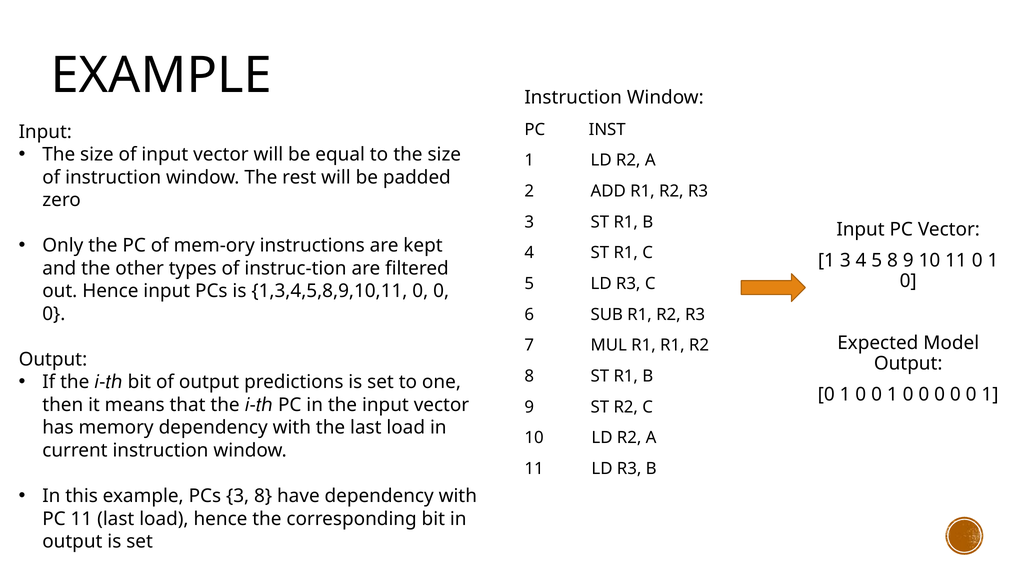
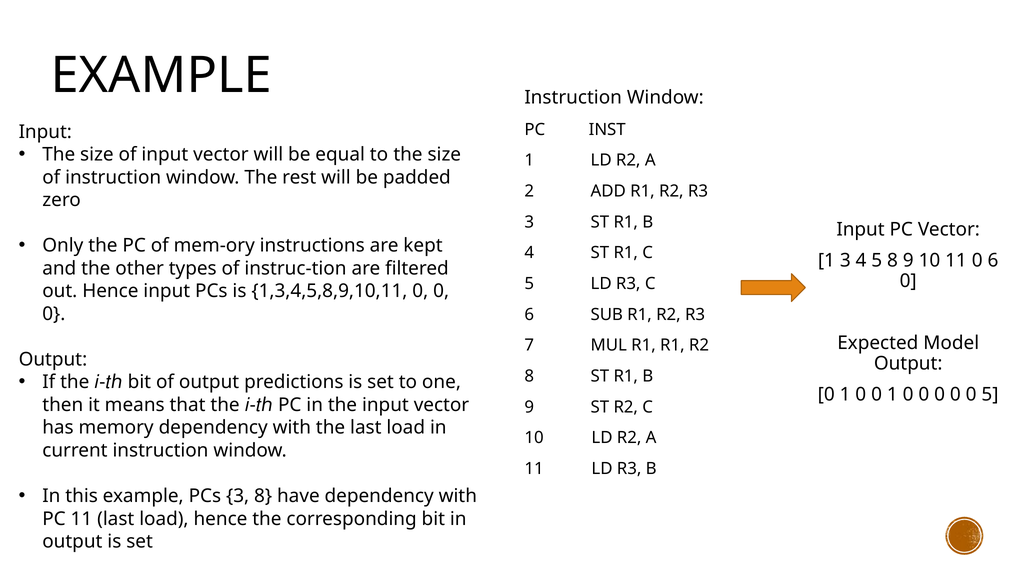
11 0 1: 1 -> 6
0 0 0 1: 1 -> 5
